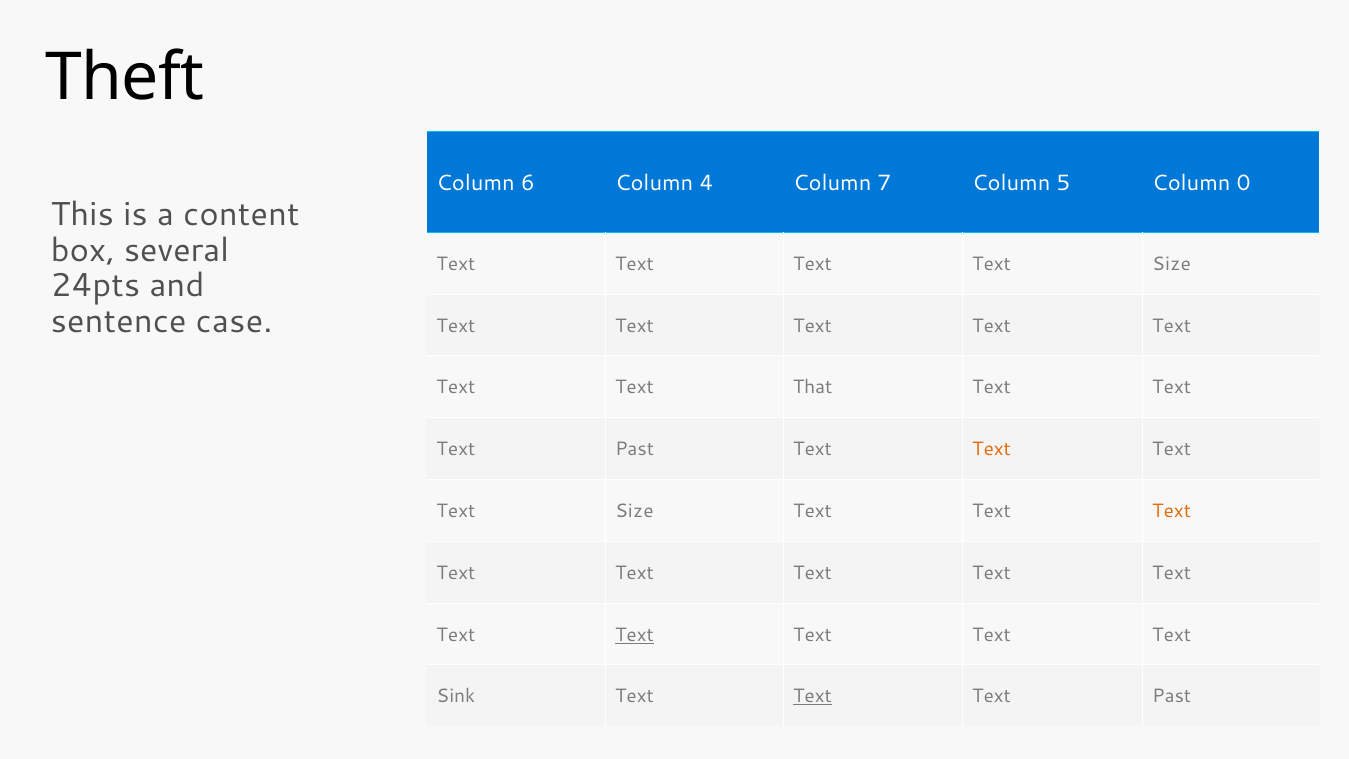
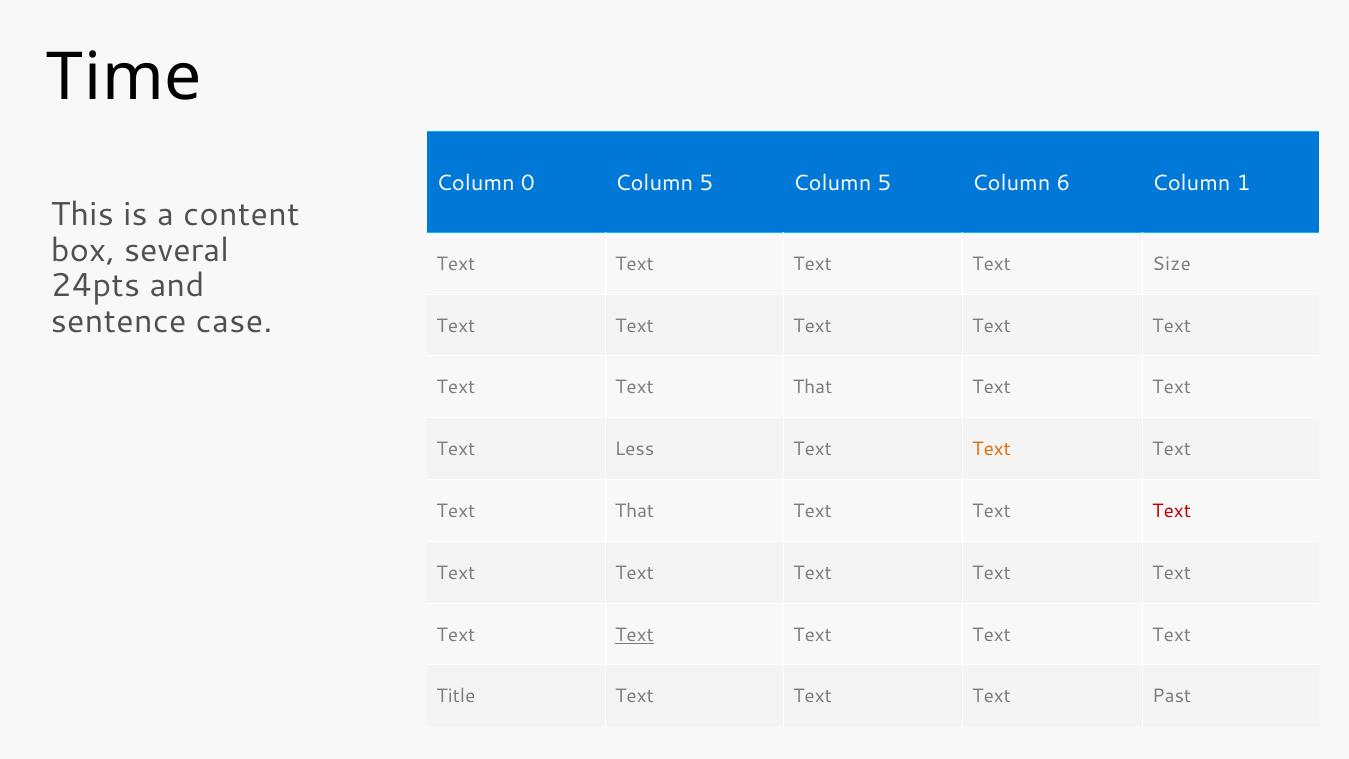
Theft: Theft -> Time
6: 6 -> 0
4 at (706, 183): 4 -> 5
7 at (884, 183): 7 -> 5
5: 5 -> 6
0: 0 -> 1
Past at (635, 449): Past -> Less
Size at (634, 511): Size -> That
Text at (1172, 511) colour: orange -> red
Sink: Sink -> Title
Text at (813, 696) underline: present -> none
